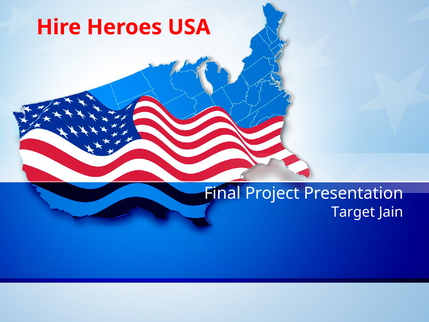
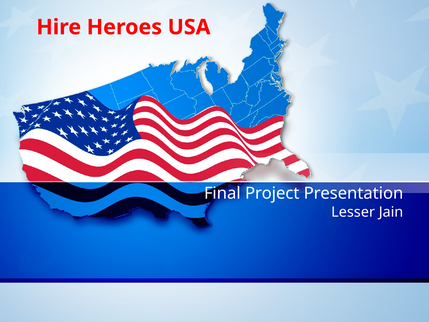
Target: Target -> Lesser
